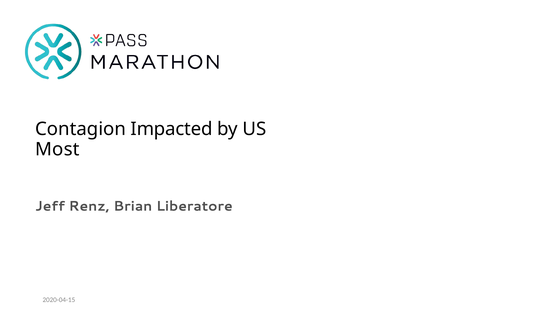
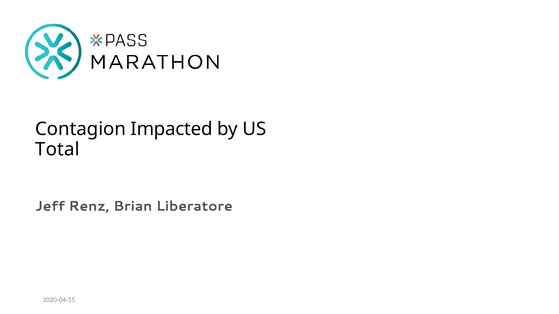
Most: Most -> Total
